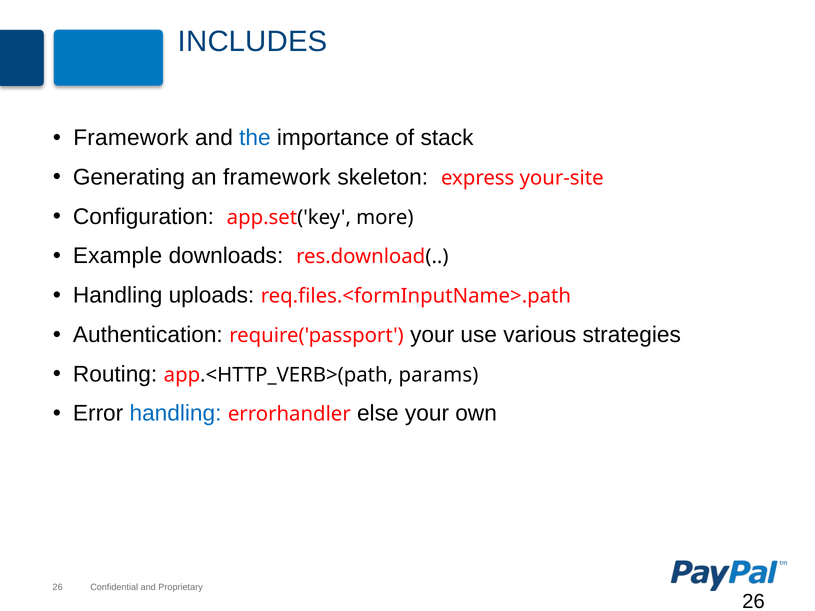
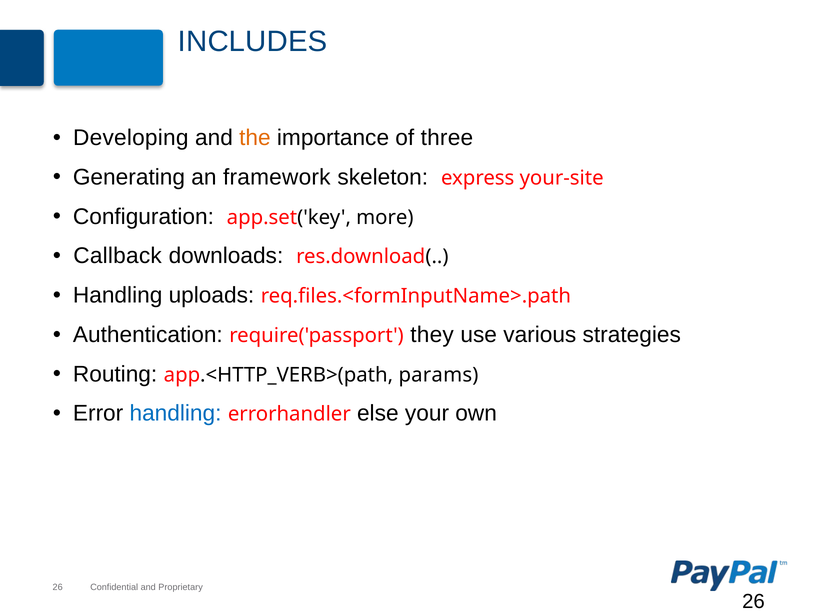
Framework at (131, 138): Framework -> Developing
the colour: blue -> orange
stack: stack -> three
Example: Example -> Callback
require('passport your: your -> they
